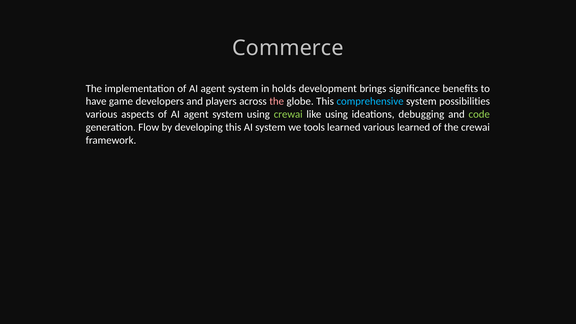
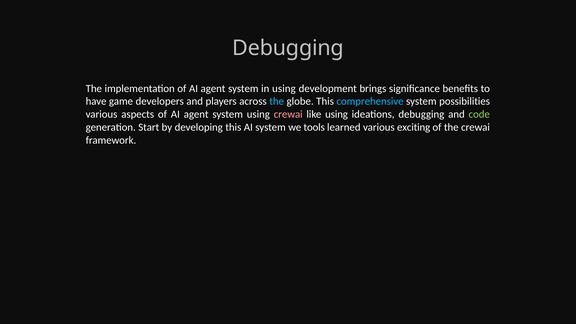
Commerce at (288, 48): Commerce -> Debugging
in holds: holds -> using
the at (277, 101) colour: pink -> light blue
crewai at (288, 114) colour: light green -> pink
Flow: Flow -> Start
various learned: learned -> exciting
